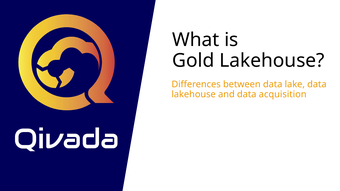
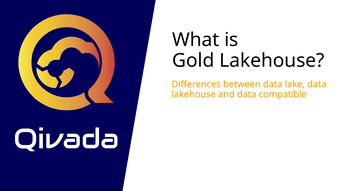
acquisition: acquisition -> compatible
